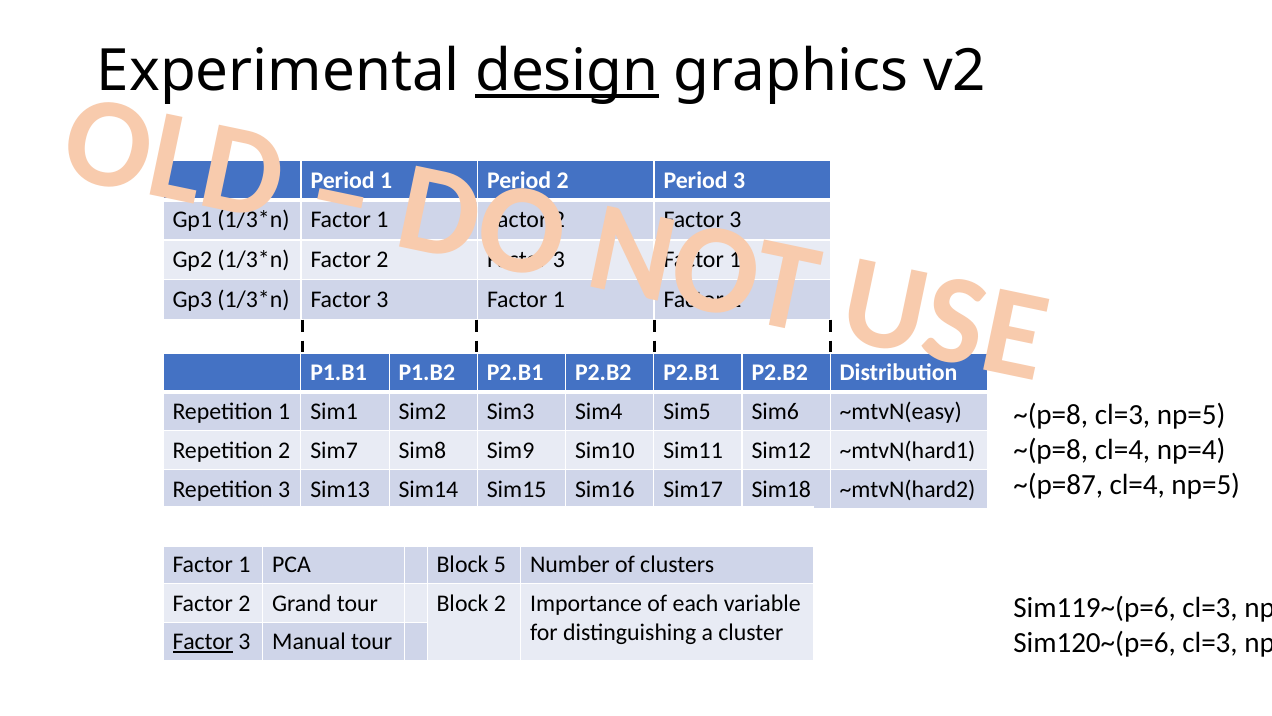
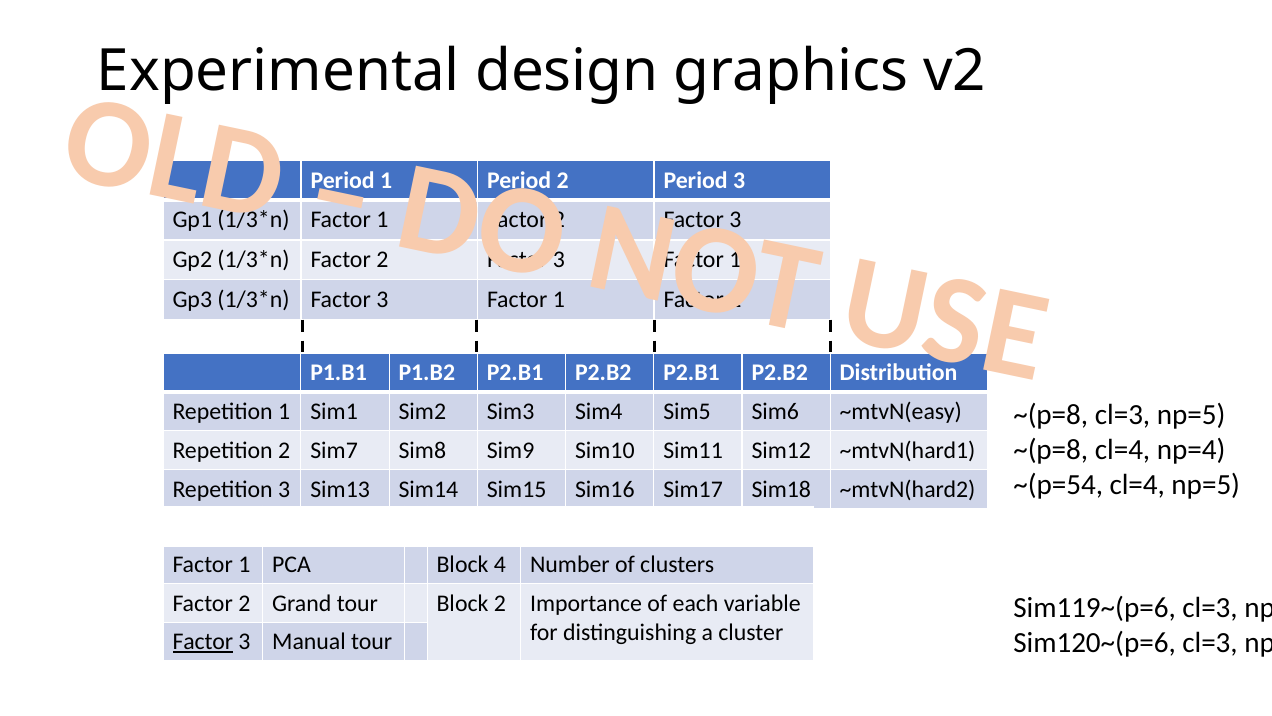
design underline: present -> none
~(p=87: ~(p=87 -> ~(p=54
5: 5 -> 4
